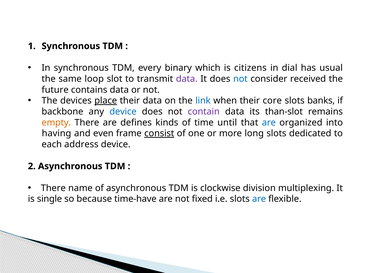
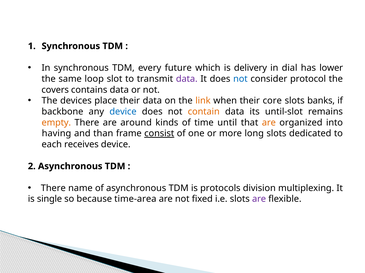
binary: binary -> future
citizens: citizens -> delivery
usual: usual -> lower
received: received -> protocol
future: future -> covers
place underline: present -> none
link colour: blue -> orange
contain colour: purple -> orange
than-slot: than-slot -> until-slot
defines: defines -> around
are at (269, 123) colour: blue -> orange
even: even -> than
address: address -> receives
clockwise: clockwise -> protocols
time-have: time-have -> time-area
are at (259, 200) colour: blue -> purple
